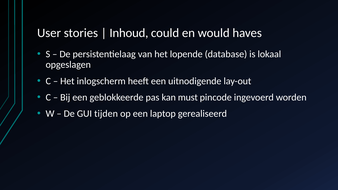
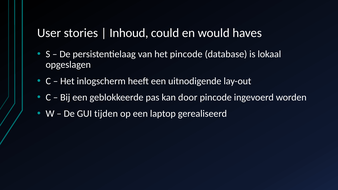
het lopende: lopende -> pincode
must: must -> door
